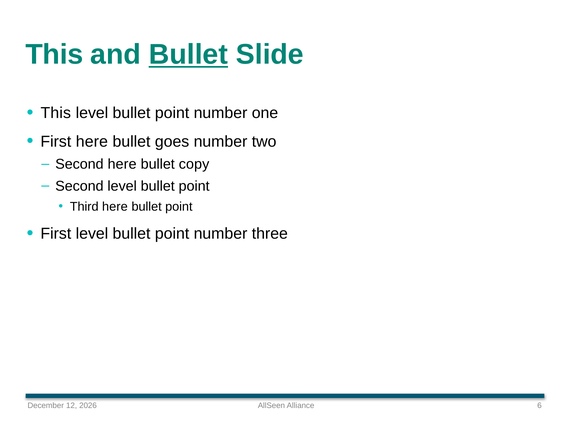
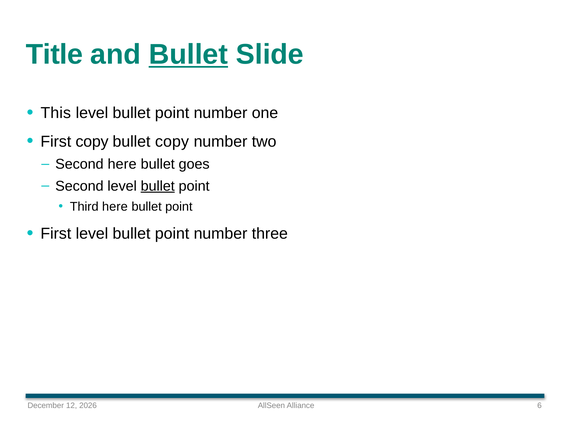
This at (54, 55): This -> Title
First here: here -> copy
bullet goes: goes -> copy
copy: copy -> goes
bullet at (158, 186) underline: none -> present
